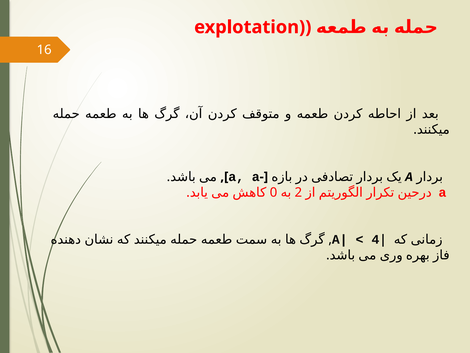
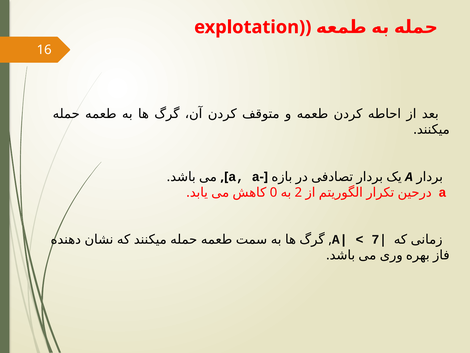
4: 4 -> 7
